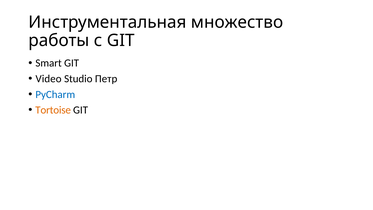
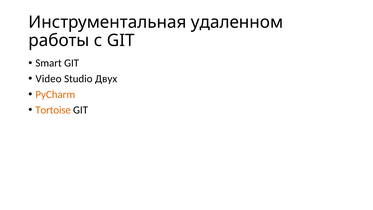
множество: множество -> удаленном
Петр: Петр -> Двух
PyCharm colour: blue -> orange
